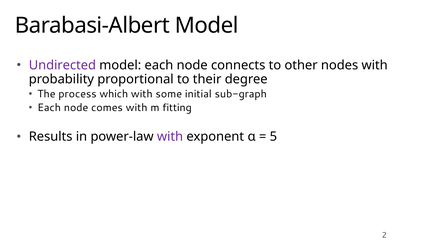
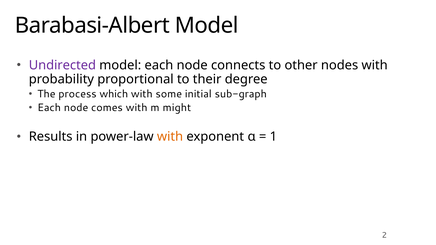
fitting: fitting -> might
with at (170, 137) colour: purple -> orange
5: 5 -> 1
